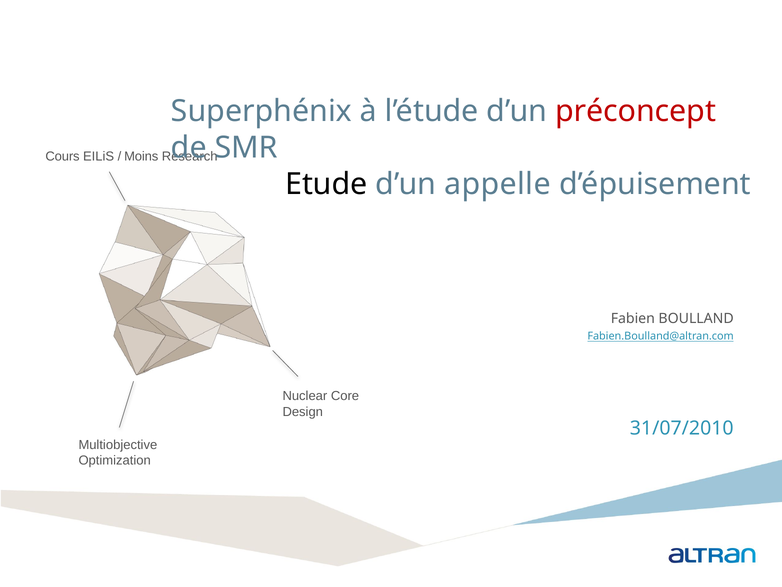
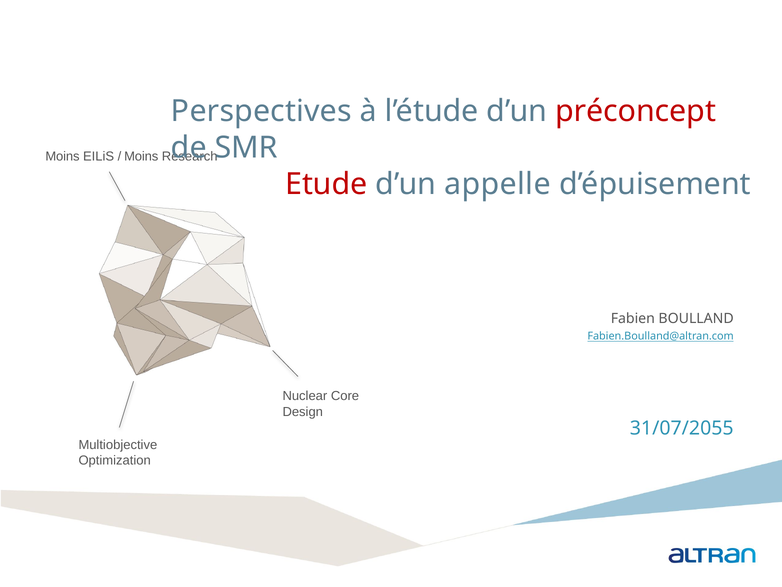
Superphénix: Superphénix -> Perspectives
Cours at (62, 156): Cours -> Moins
Etude colour: black -> red
31/07/2010: 31/07/2010 -> 31/07/2055
